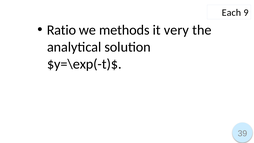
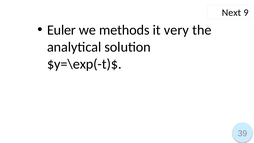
Each: Each -> Next
Ratio: Ratio -> Euler
